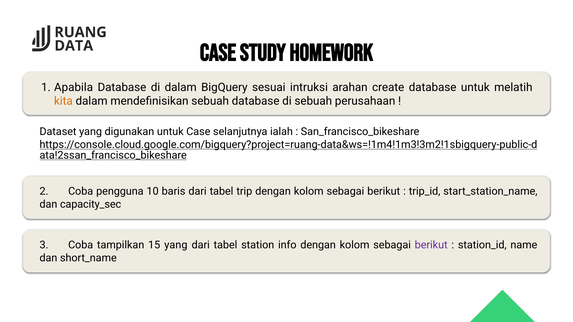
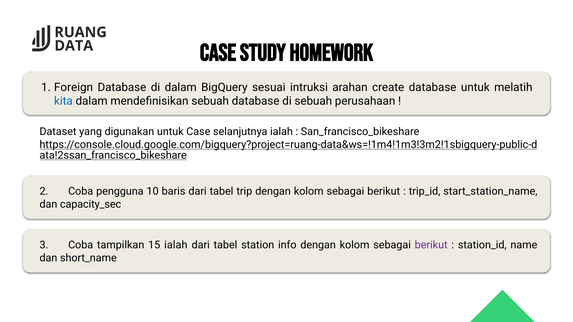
Apabila: Apabila -> Foreign
kita colour: orange -> blue
15 yang: yang -> ialah
